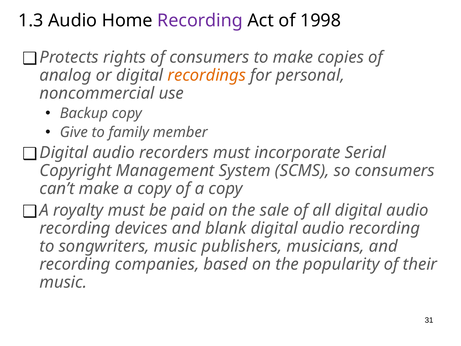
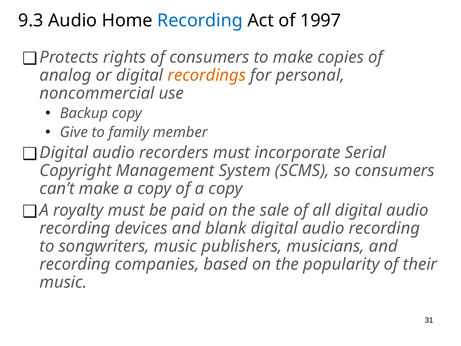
1.3: 1.3 -> 9.3
Recording at (200, 20) colour: purple -> blue
1998: 1998 -> 1997
